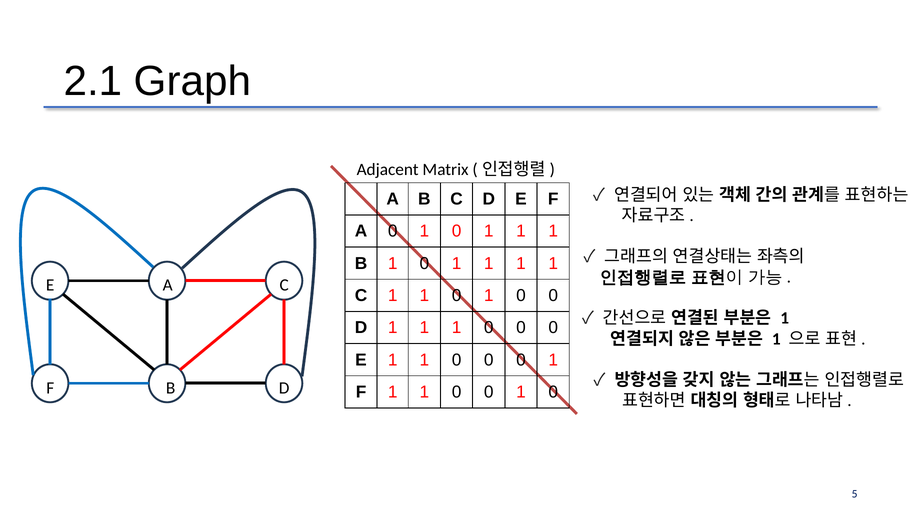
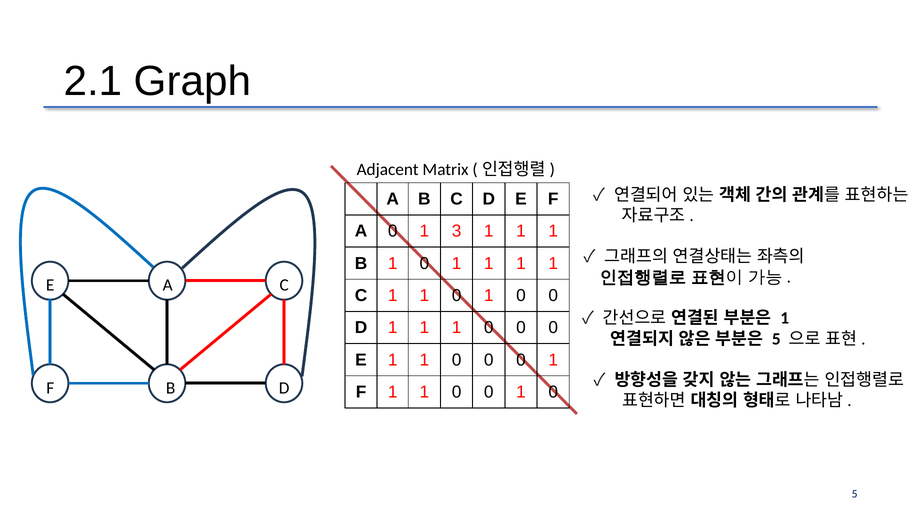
A 0 1 0: 0 -> 3
1 at (776, 339): 1 -> 5
